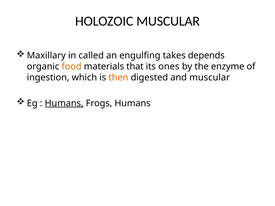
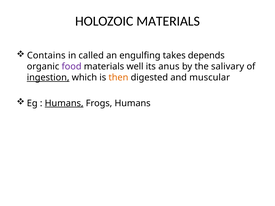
HOLOZOIC MUSCULAR: MUSCULAR -> MATERIALS
Maxillary: Maxillary -> Contains
food colour: orange -> purple
that: that -> well
ones: ones -> anus
enzyme: enzyme -> salivary
ingestion underline: none -> present
